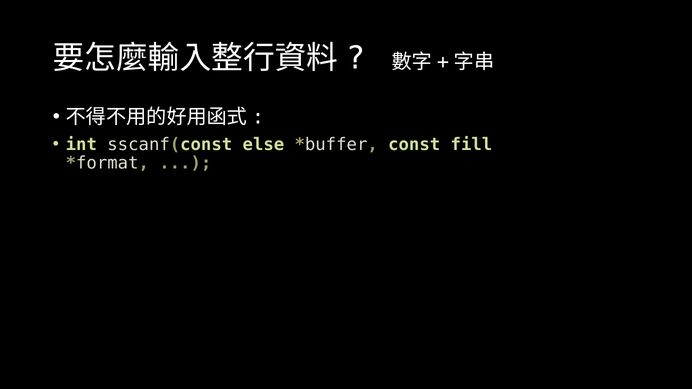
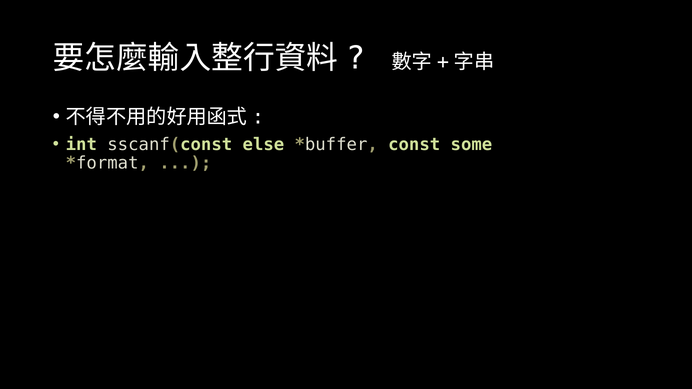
fill: fill -> some
